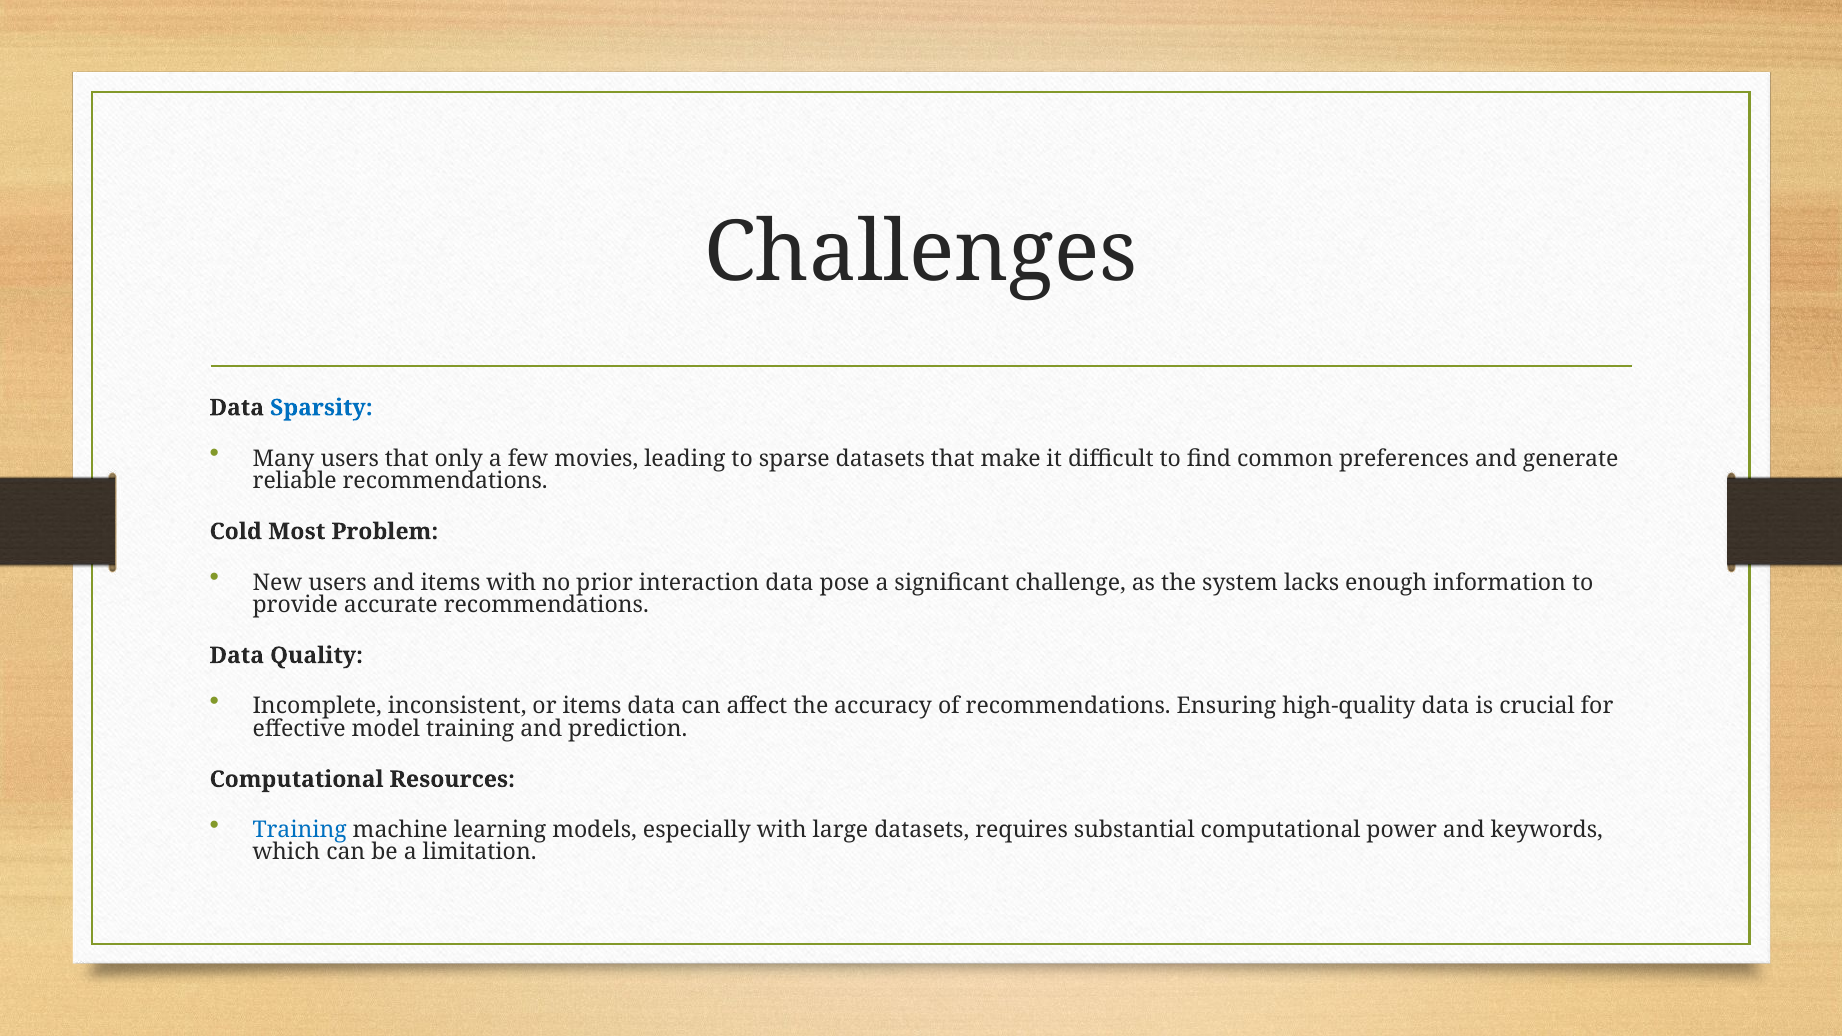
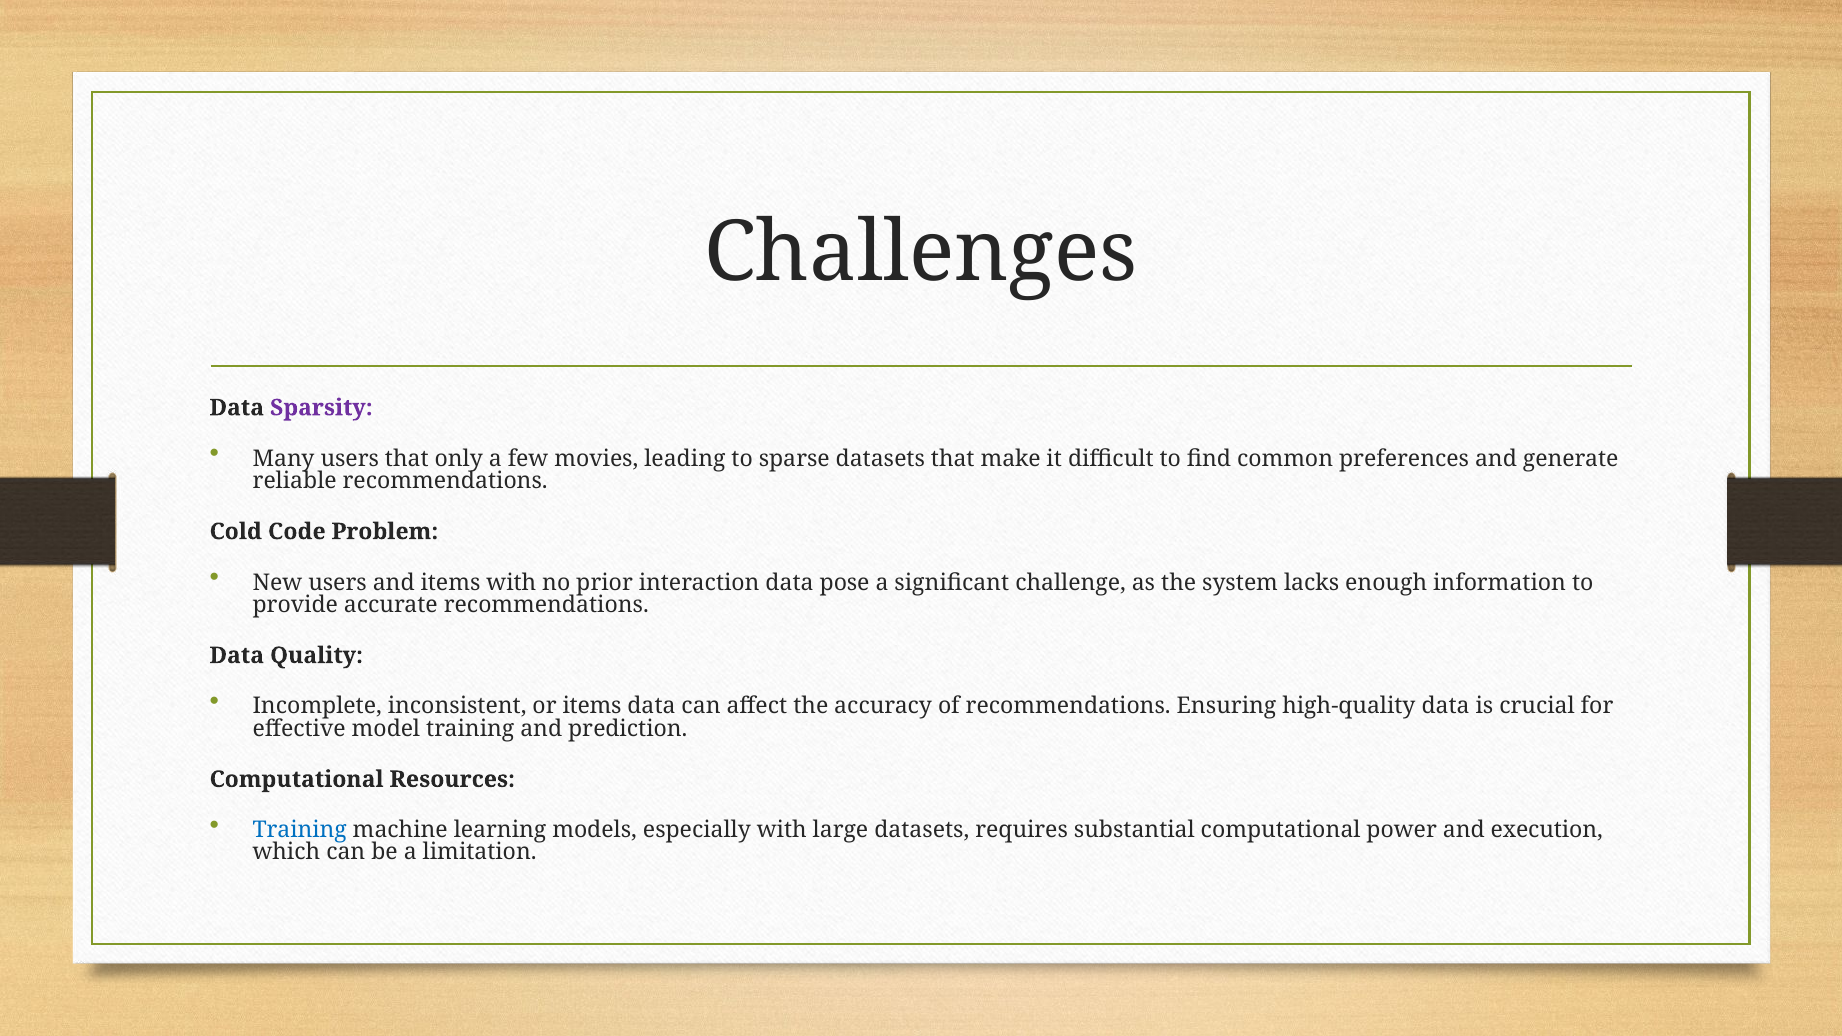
Sparsity colour: blue -> purple
Most: Most -> Code
keywords: keywords -> execution
